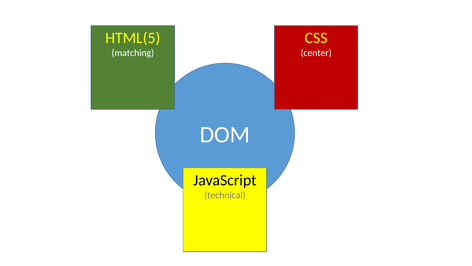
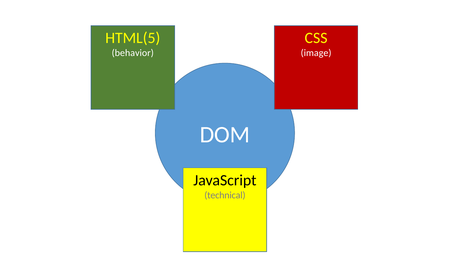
matching: matching -> behavior
center: center -> image
